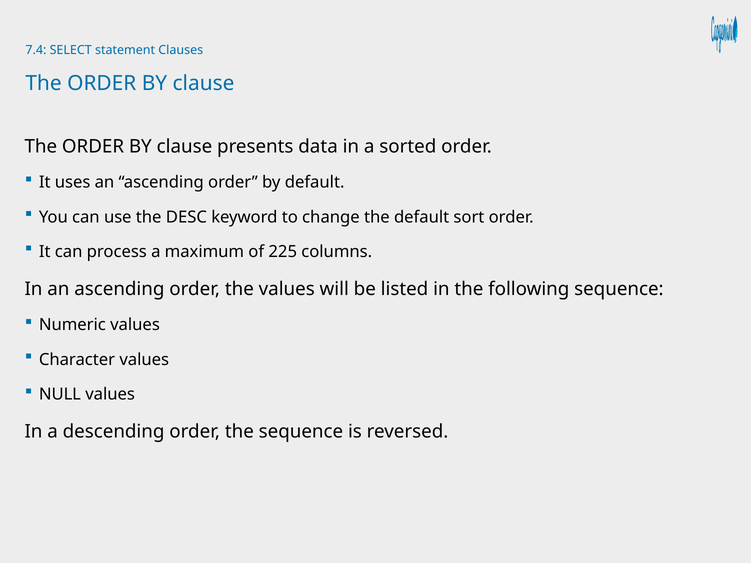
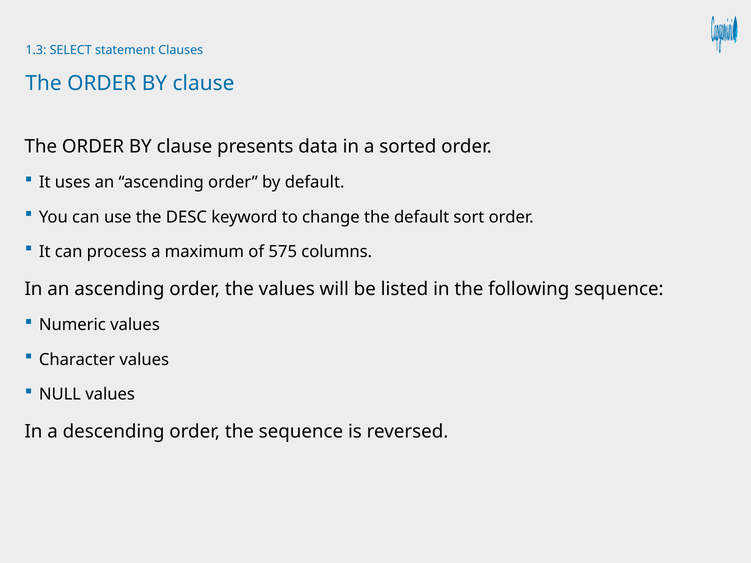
7.4: 7.4 -> 1.3
225: 225 -> 575
